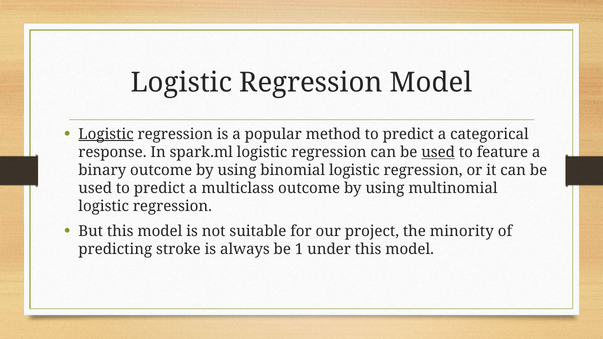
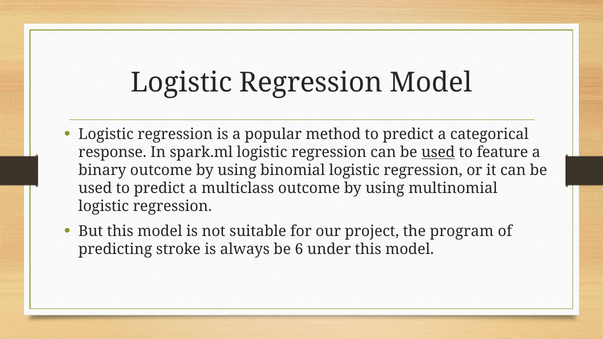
Logistic at (106, 134) underline: present -> none
minority: minority -> program
1: 1 -> 6
